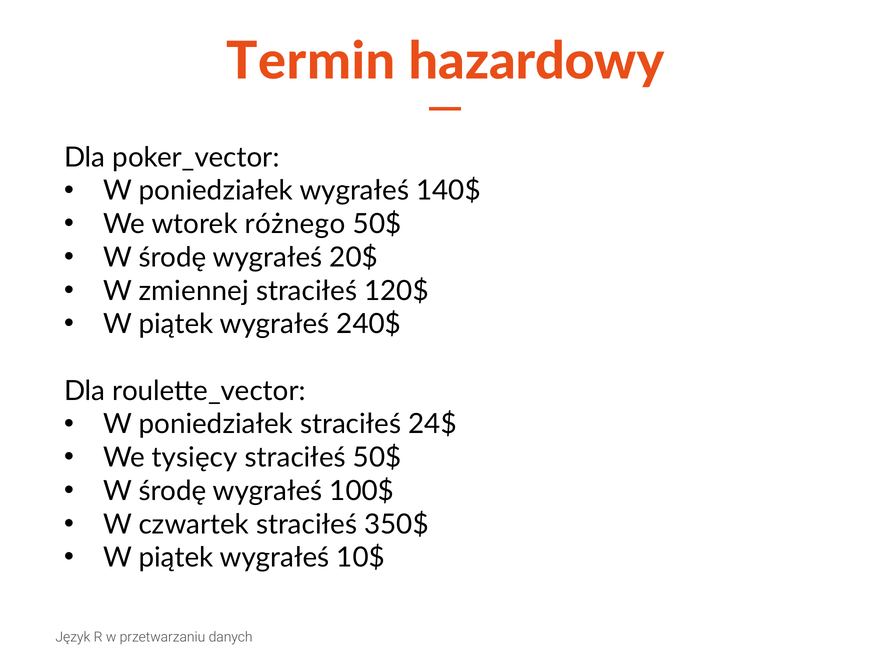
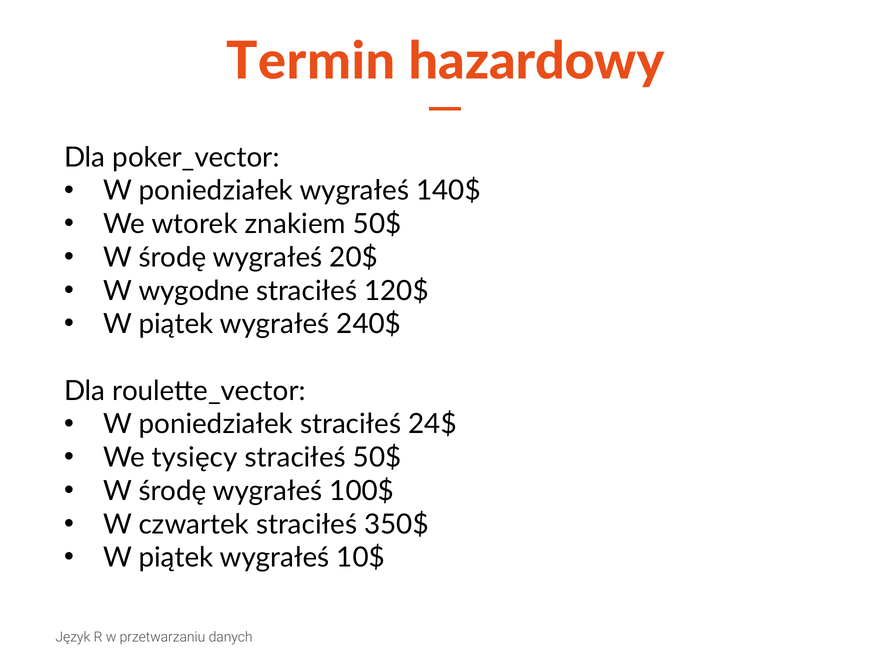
różnego: różnego -> znakiem
zmiennej: zmiennej -> wygodne
